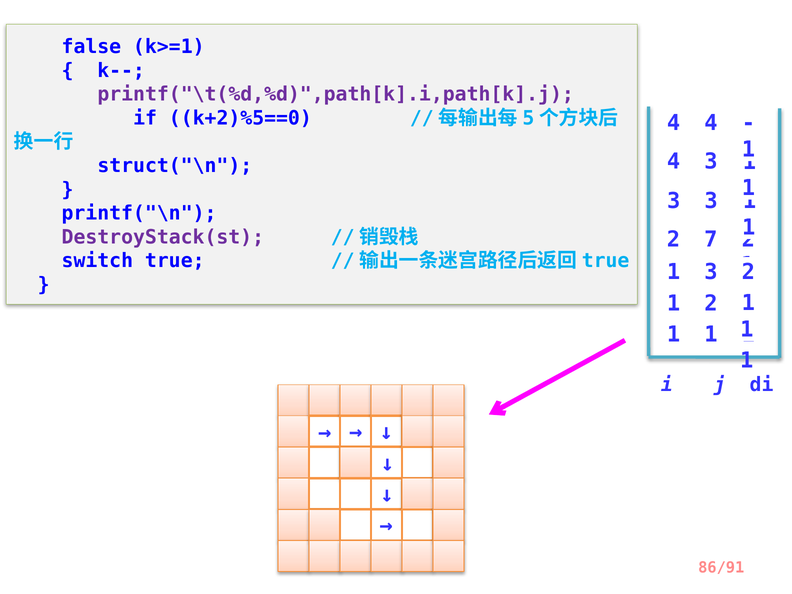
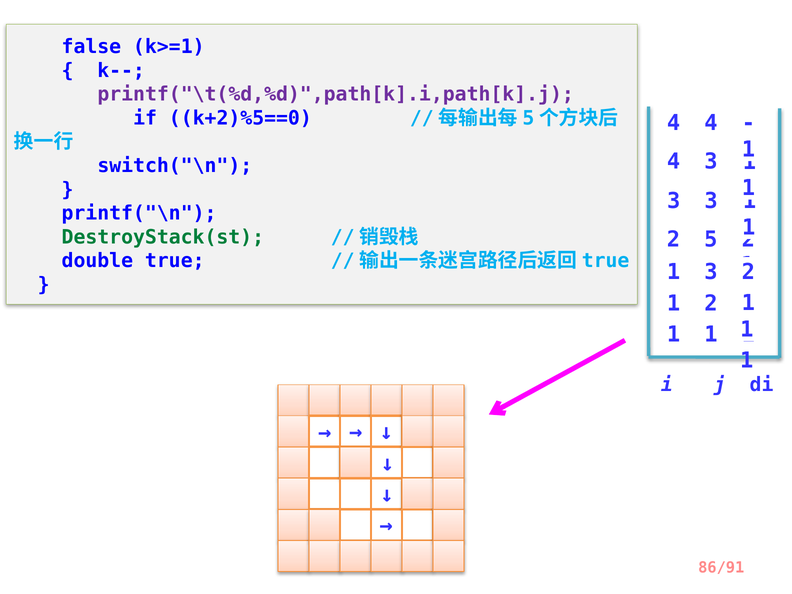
struct("\n: struct("\n -> switch("\n
DestroyStack(st colour: purple -> green
7: 7 -> 5
switch: switch -> double
